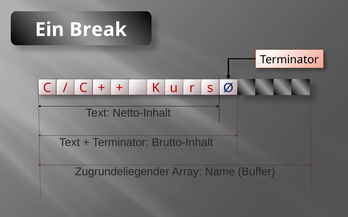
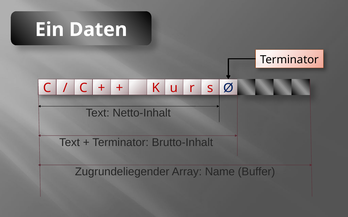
Break: Break -> Daten
